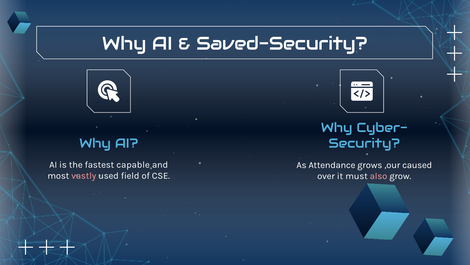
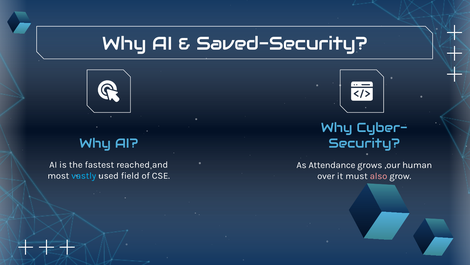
capable: capable -> reached
caused: caused -> human
vastly colour: pink -> light blue
